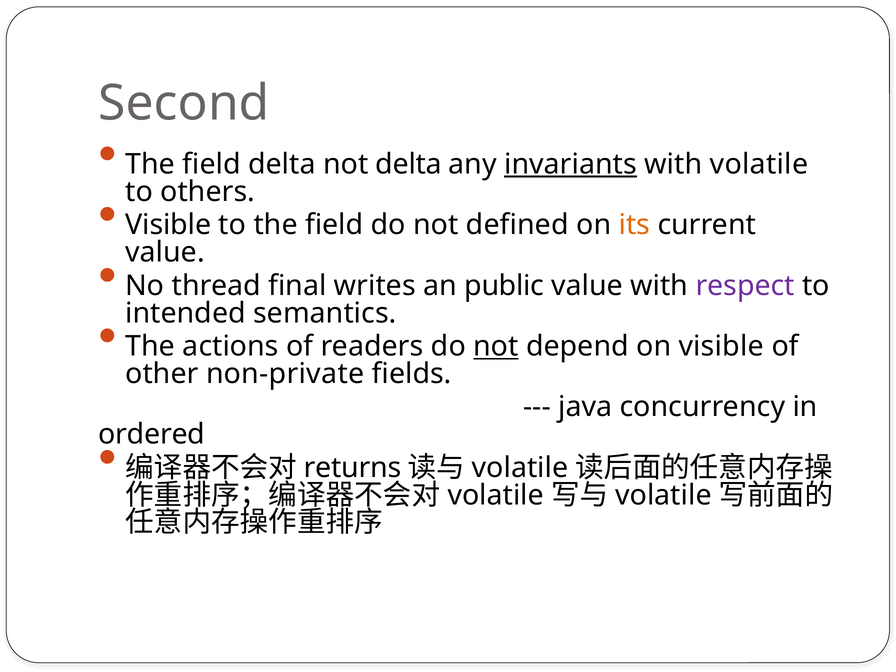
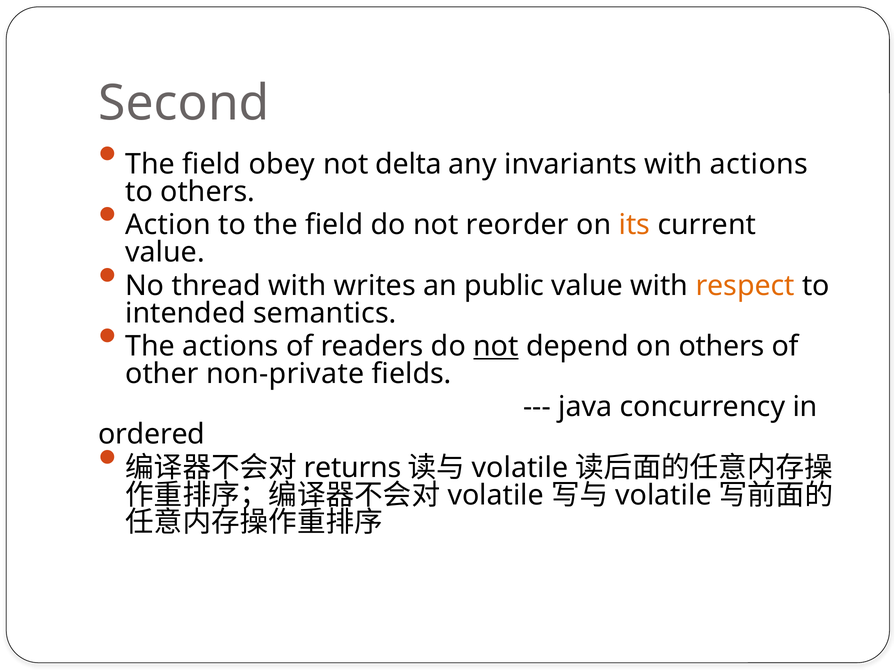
field delta: delta -> obey
invariants underline: present -> none
with volatile: volatile -> actions
Visible at (168, 225): Visible -> Action
defined: defined -> reorder
thread final: final -> with
respect colour: purple -> orange
on visible: visible -> others
